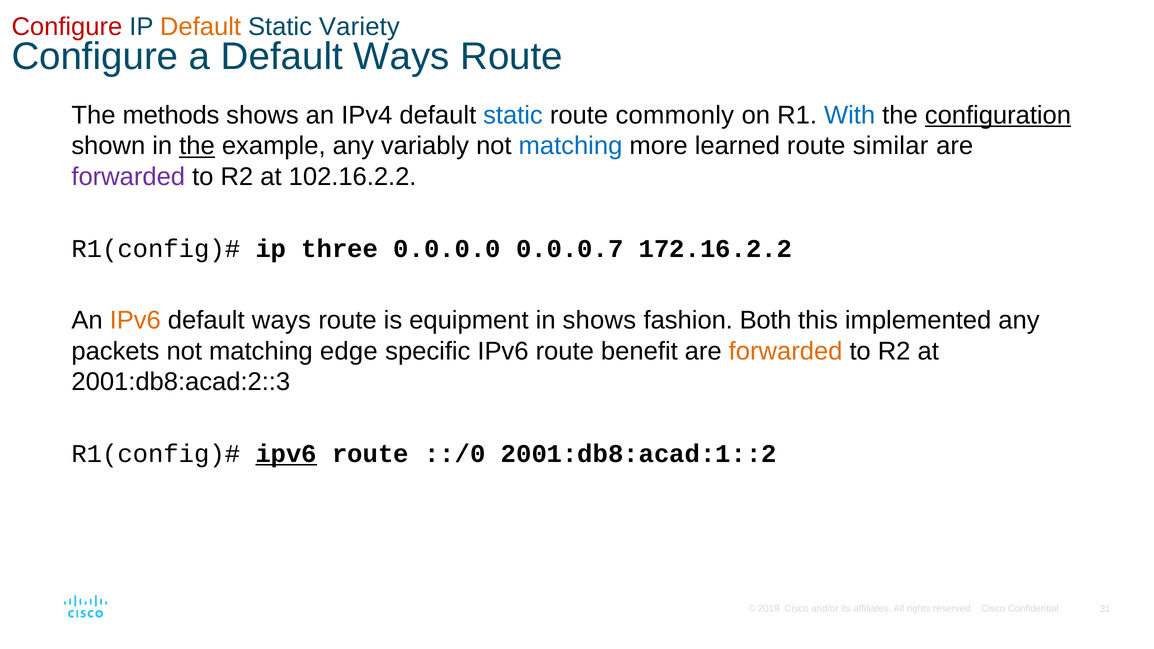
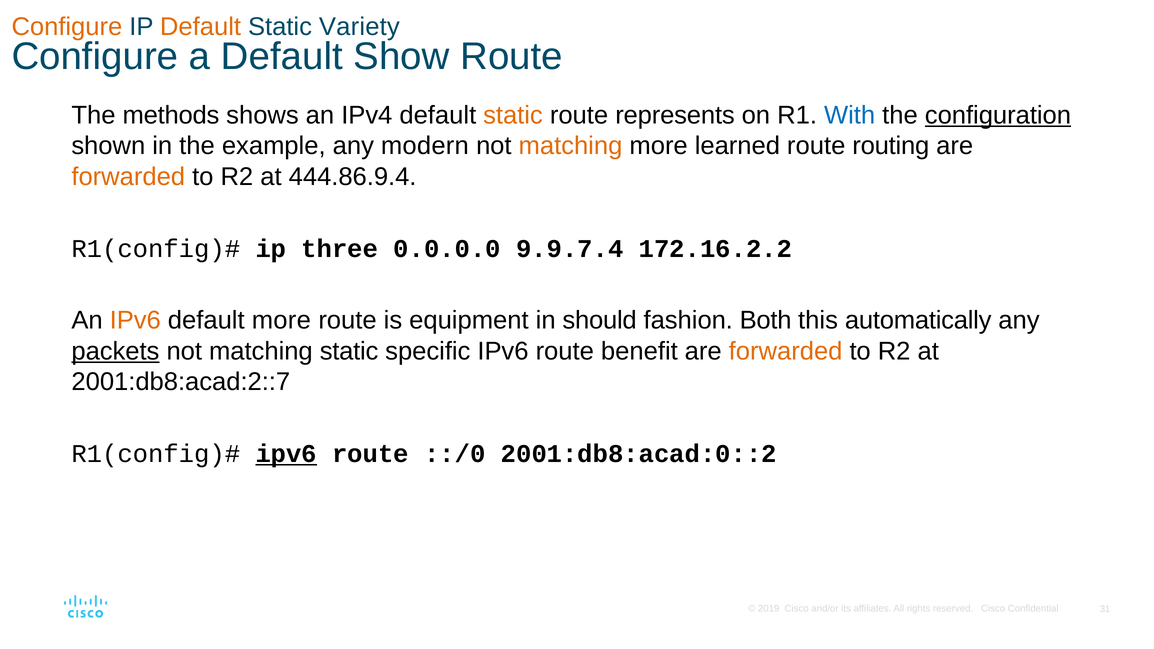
Configure at (67, 27) colour: red -> orange
a Default Ways: Ways -> Show
static at (513, 115) colour: blue -> orange
commonly: commonly -> represents
the at (197, 146) underline: present -> none
variably: variably -> modern
matching at (570, 146) colour: blue -> orange
similar: similar -> routing
forwarded at (128, 177) colour: purple -> orange
102.16.2.2: 102.16.2.2 -> 444.86.9.4
0.0.0.7: 0.0.0.7 -> 9.9.7.4
ways at (281, 320): ways -> more
in shows: shows -> should
implemented: implemented -> automatically
packets underline: none -> present
matching edge: edge -> static
2001:db8:acad:2::3: 2001:db8:acad:2::3 -> 2001:db8:acad:2::7
2001:db8:acad:1::2: 2001:db8:acad:1::2 -> 2001:db8:acad:0::2
